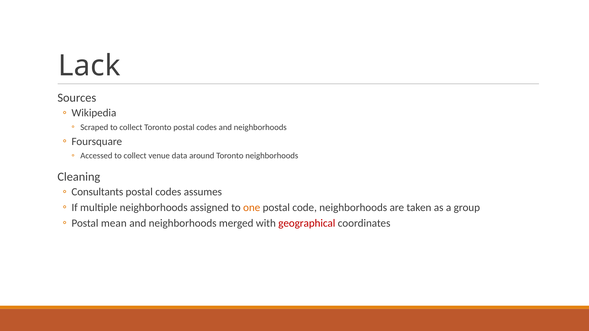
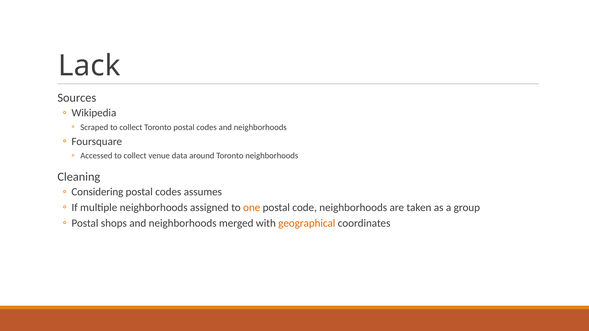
Consultants: Consultants -> Considering
mean: mean -> shops
geographical colour: red -> orange
